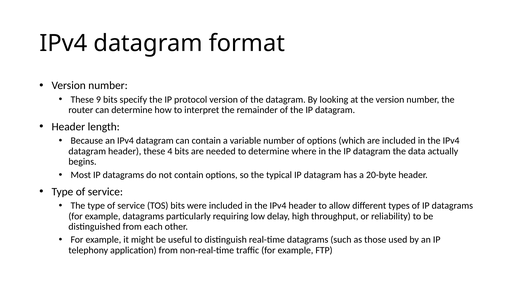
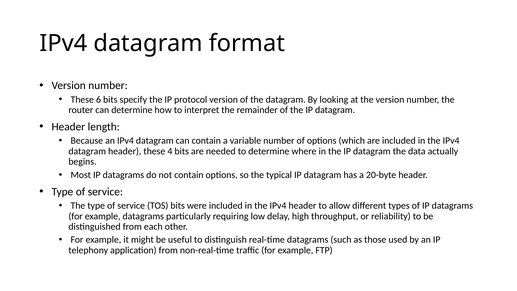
9: 9 -> 6
